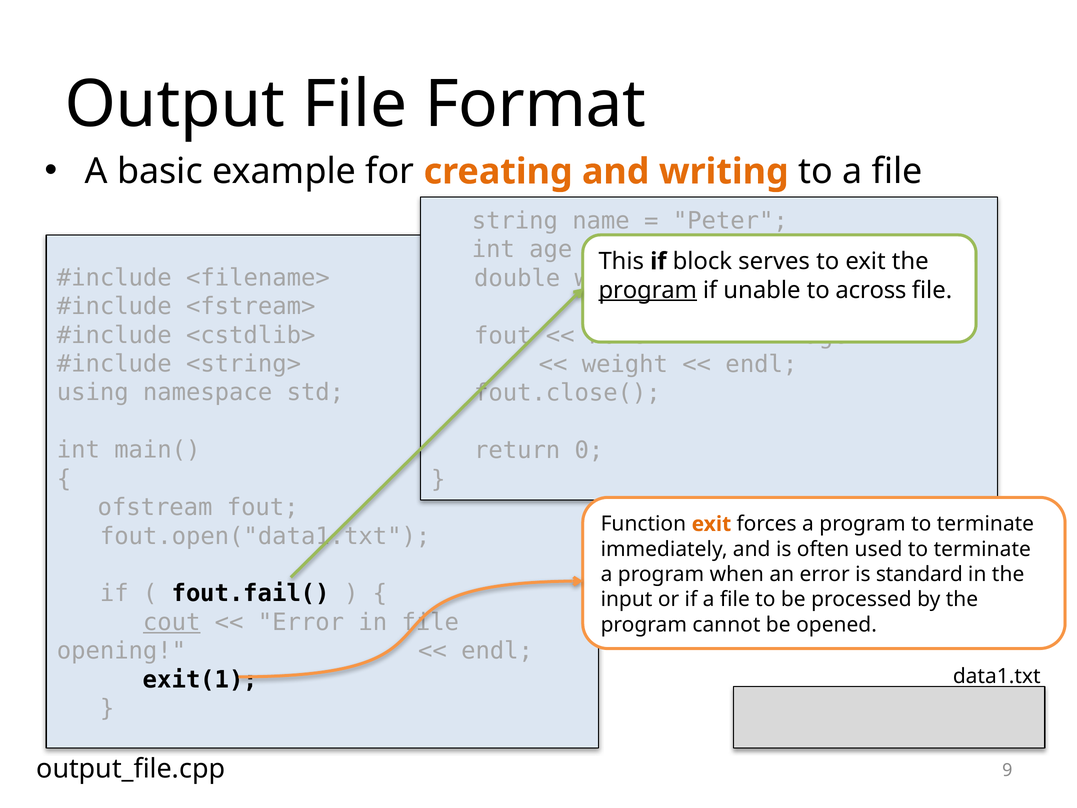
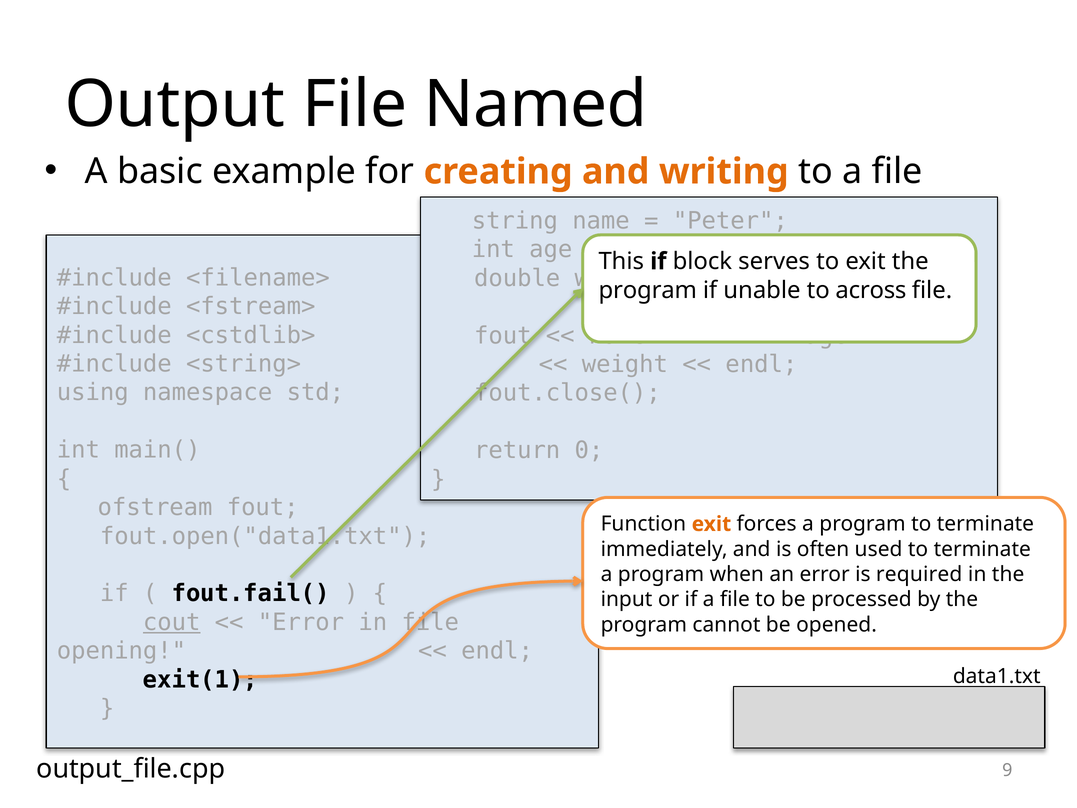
Format: Format -> Named
program at (648, 290) underline: present -> none
standard: standard -> required
